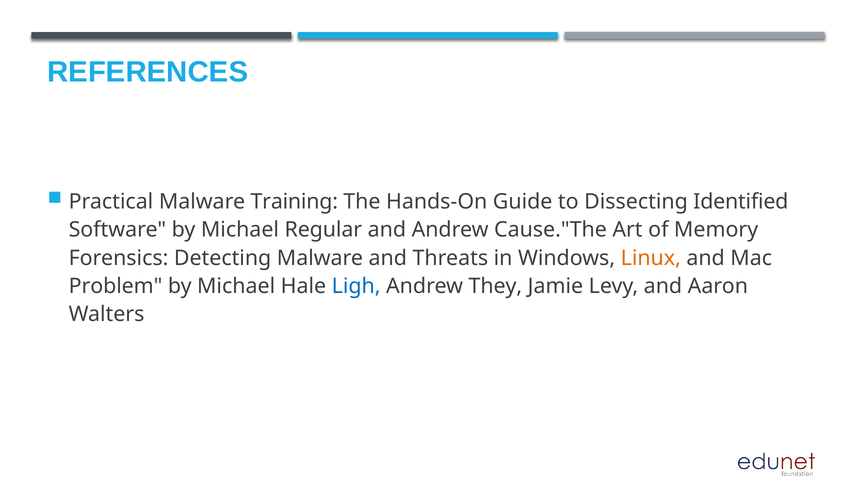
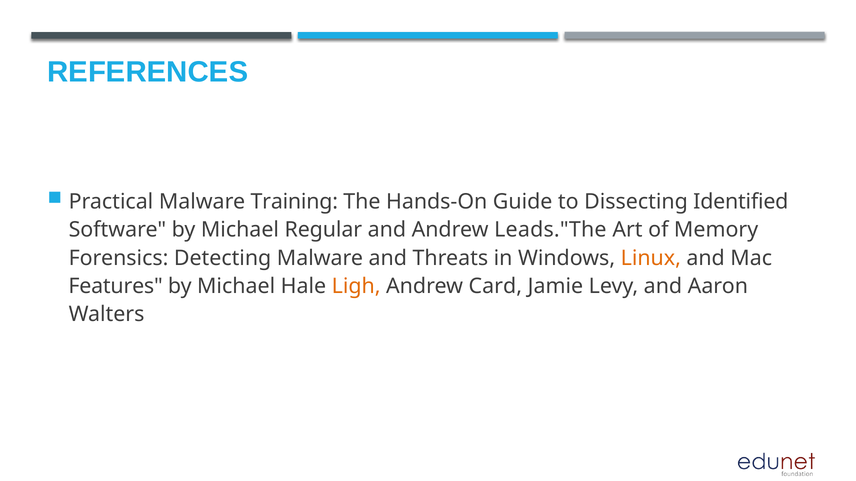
Cause."The: Cause."The -> Leads."The
Problem: Problem -> Features
Ligh colour: blue -> orange
They: They -> Card
